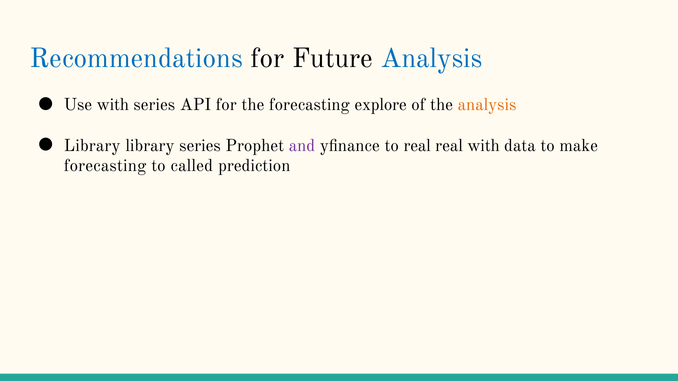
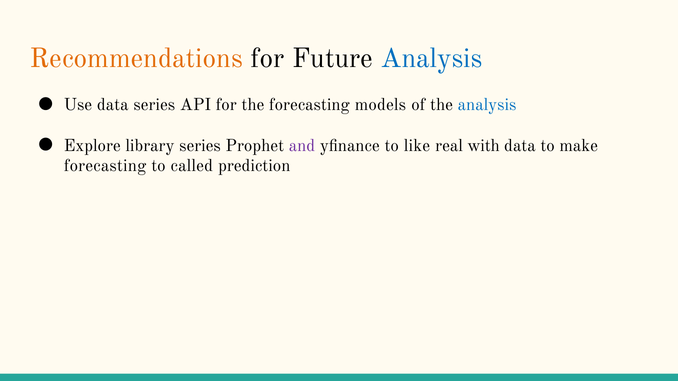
Recommendations colour: blue -> orange
Use with: with -> data
explore: explore -> models
analysis at (487, 105) colour: orange -> blue
Library at (92, 146): Library -> Explore
to real: real -> like
